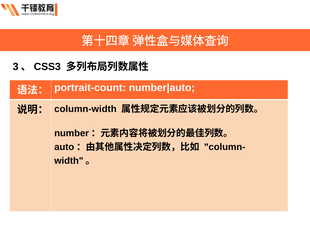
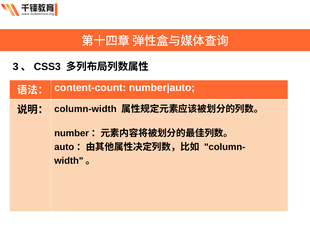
portrait-count: portrait-count -> content-count
